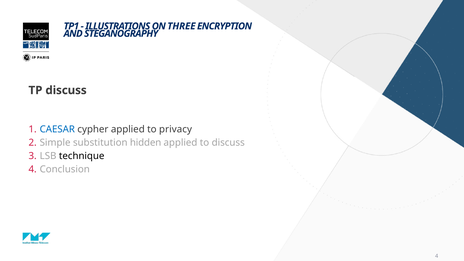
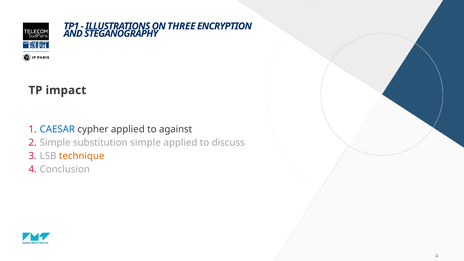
TP discuss: discuss -> impact
privacy: privacy -> against
substitution hidden: hidden -> simple
technique colour: black -> orange
